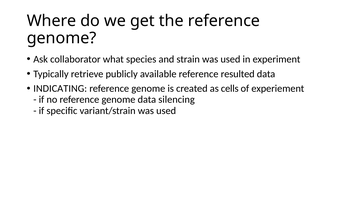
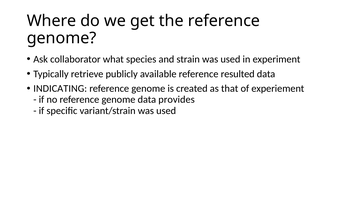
cells: cells -> that
silencing: silencing -> provides
